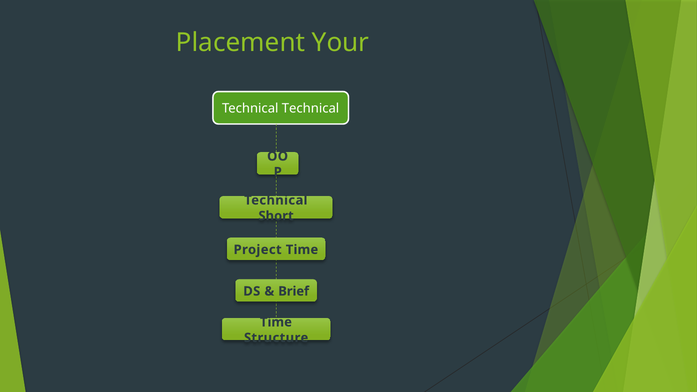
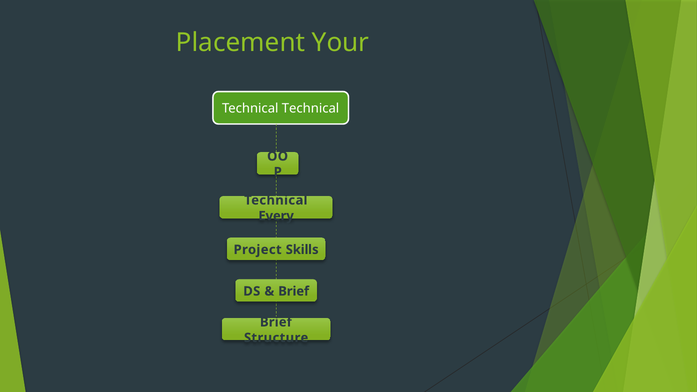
Short: Short -> Every
Project Time: Time -> Skills
Time at (276, 322): Time -> Brief
